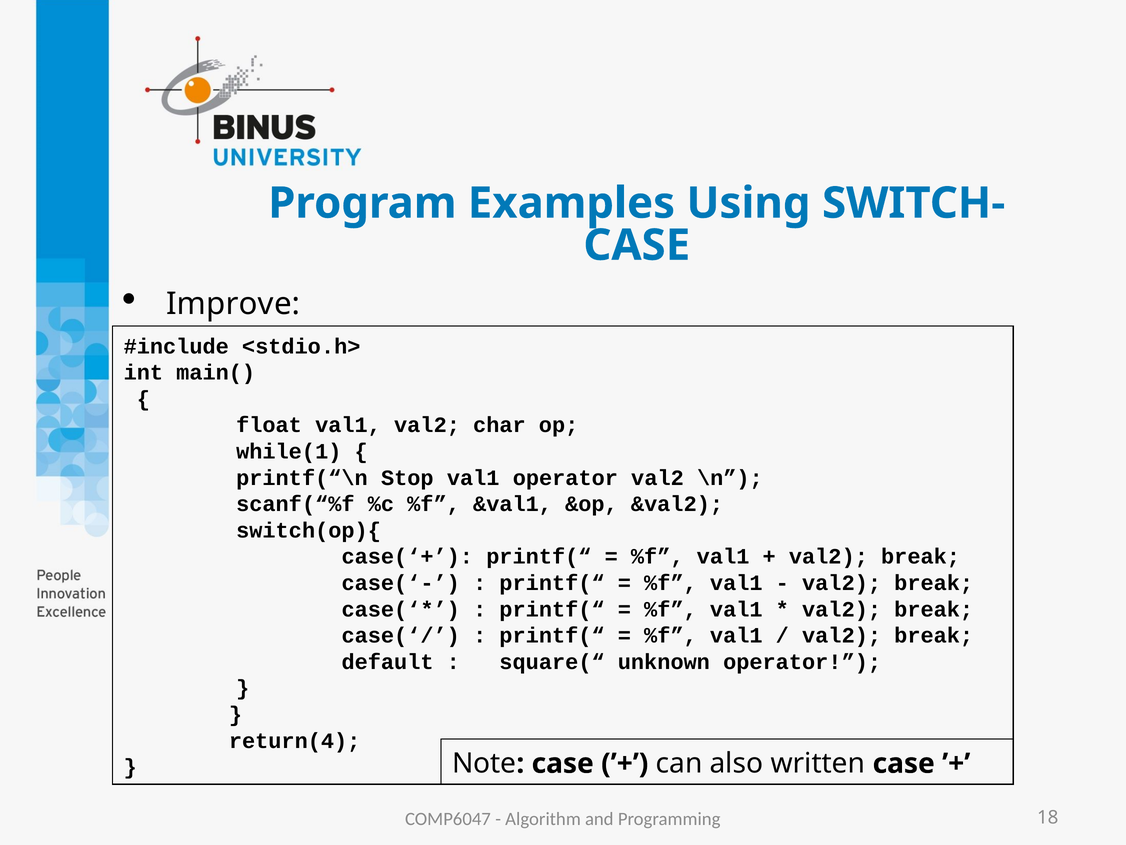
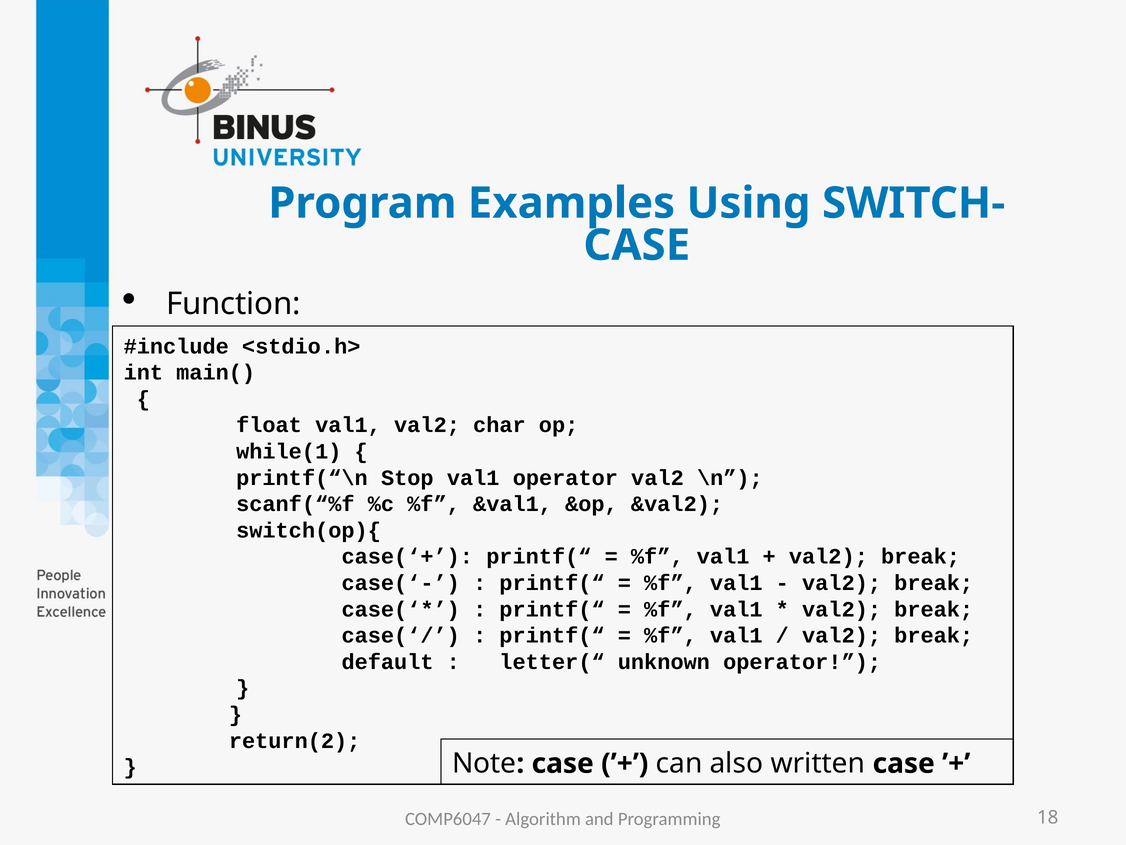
Improve: Improve -> Function
square(“: square(“ -> letter(“
return(4: return(4 -> return(2
